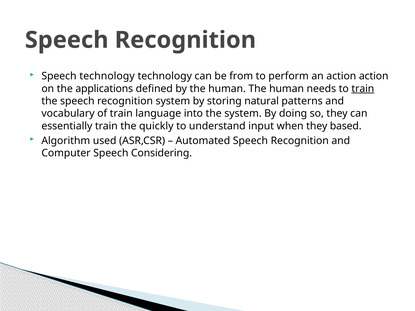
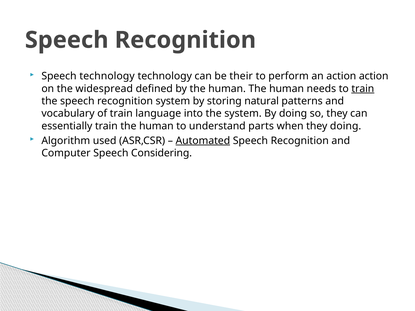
from: from -> their
applications: applications -> widespread
train the quickly: quickly -> human
input: input -> parts
they based: based -> doing
Automated underline: none -> present
